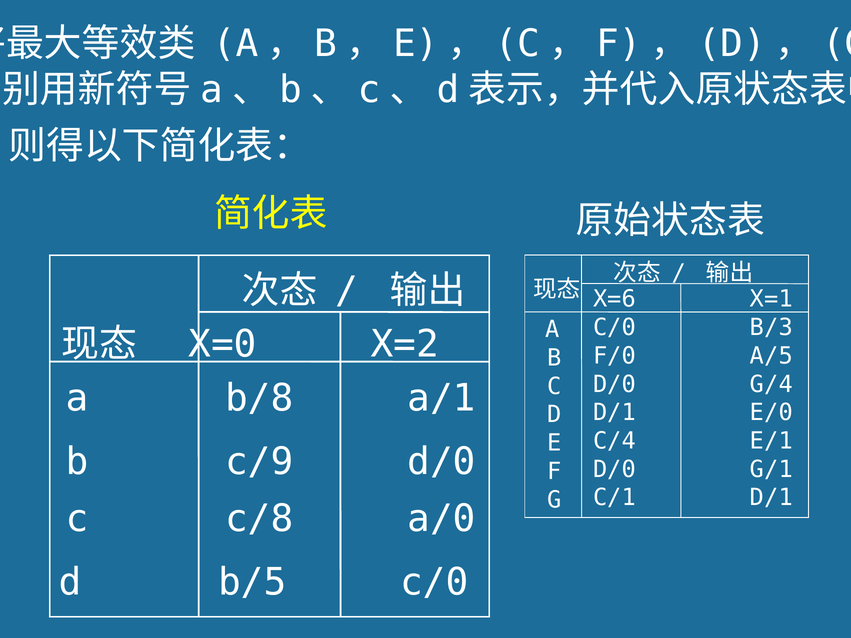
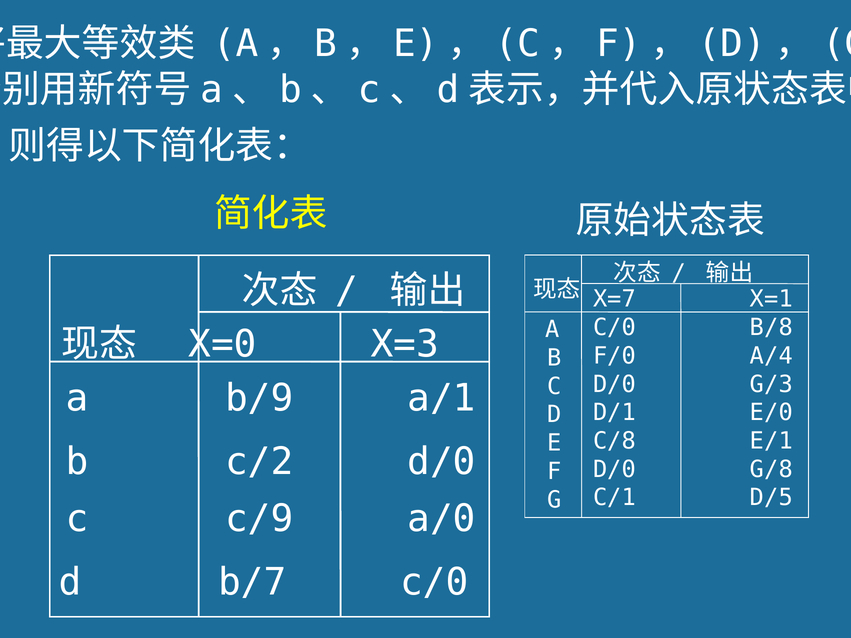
X=6: X=6 -> X=7
B/3: B/3 -> B/8
X=2: X=2 -> X=3
A/5: A/5 -> A/4
G/4: G/4 -> G/3
b/8: b/8 -> b/9
C/4: C/4 -> C/8
c/9: c/9 -> c/2
G/1: G/1 -> G/8
C/1 D/1: D/1 -> D/5
c/8: c/8 -> c/9
b/5: b/5 -> b/7
